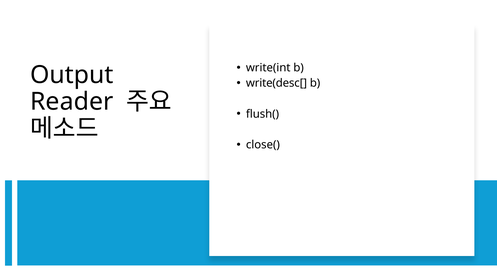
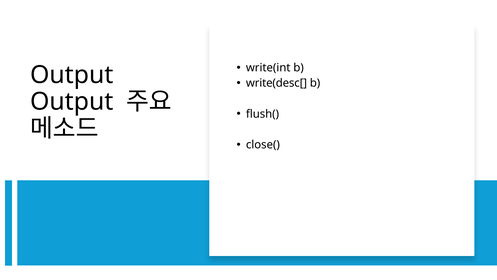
Reader at (72, 102): Reader -> Output
